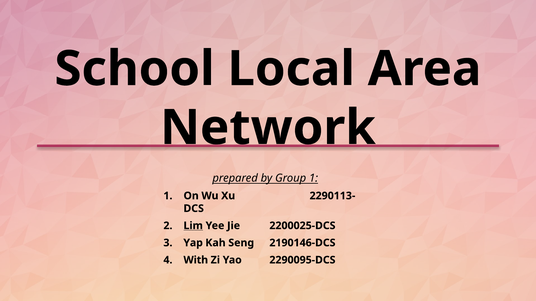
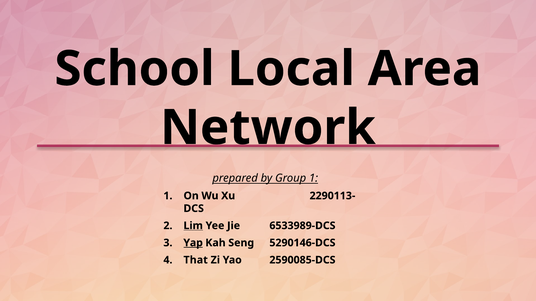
2200025-DCS: 2200025-DCS -> 6533989-DCS
Yap underline: none -> present
2190146-DCS: 2190146-DCS -> 5290146-DCS
With: With -> That
2290095-DCS: 2290095-DCS -> 2590085-DCS
